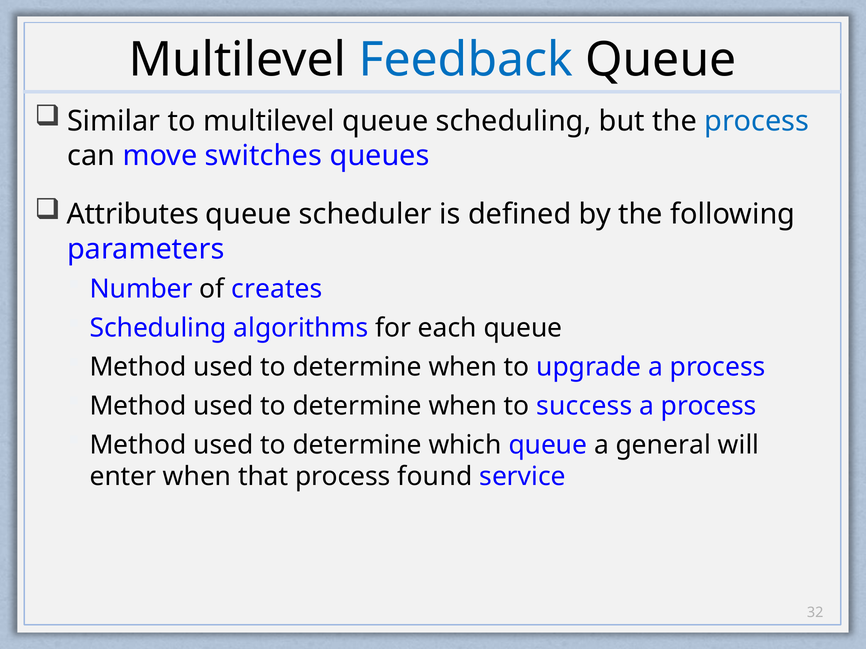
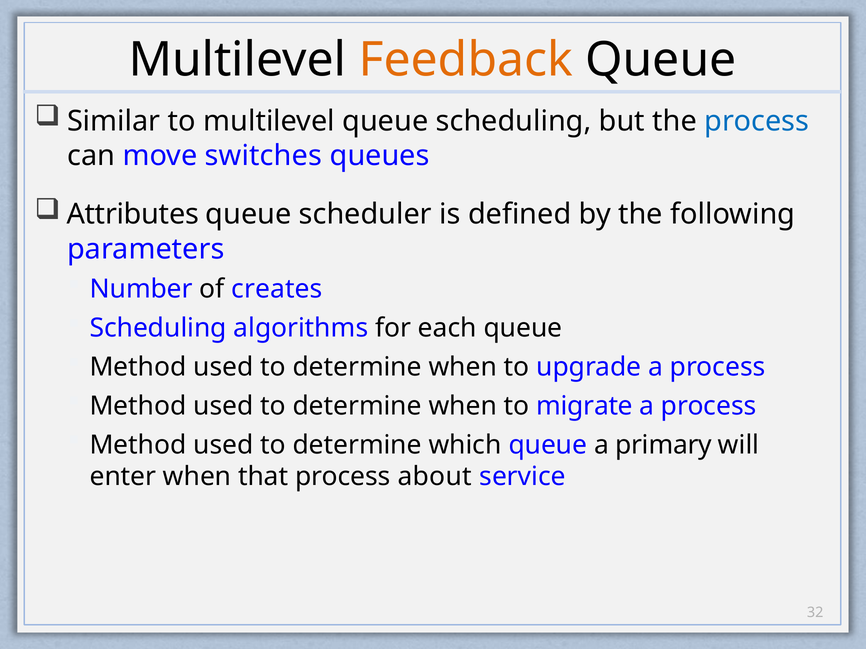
Feedback colour: blue -> orange
success: success -> migrate
general: general -> primary
found: found -> about
